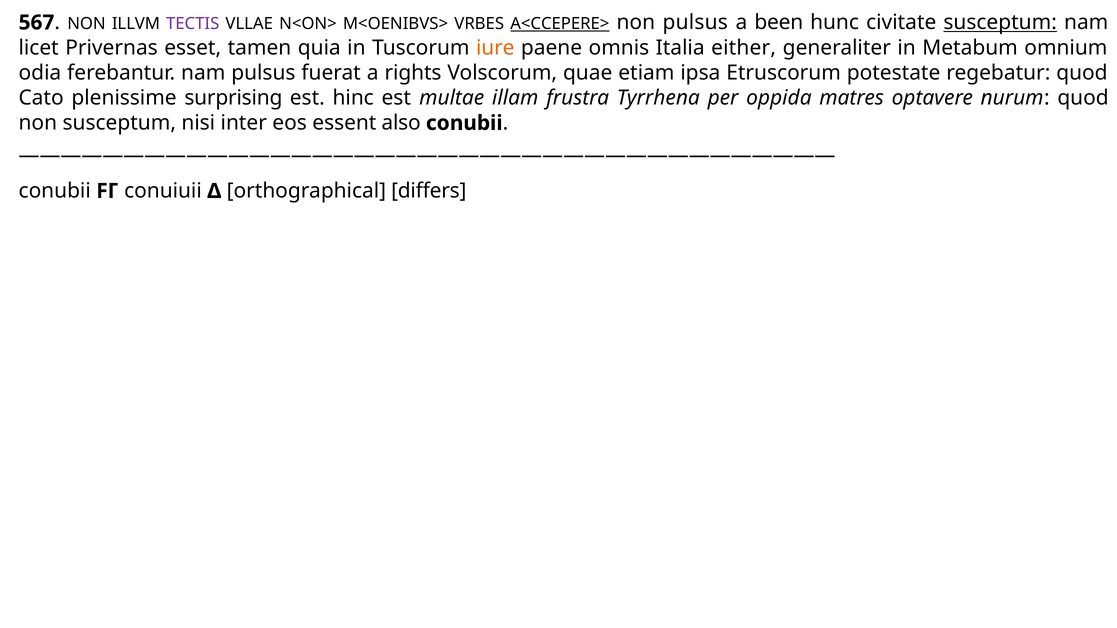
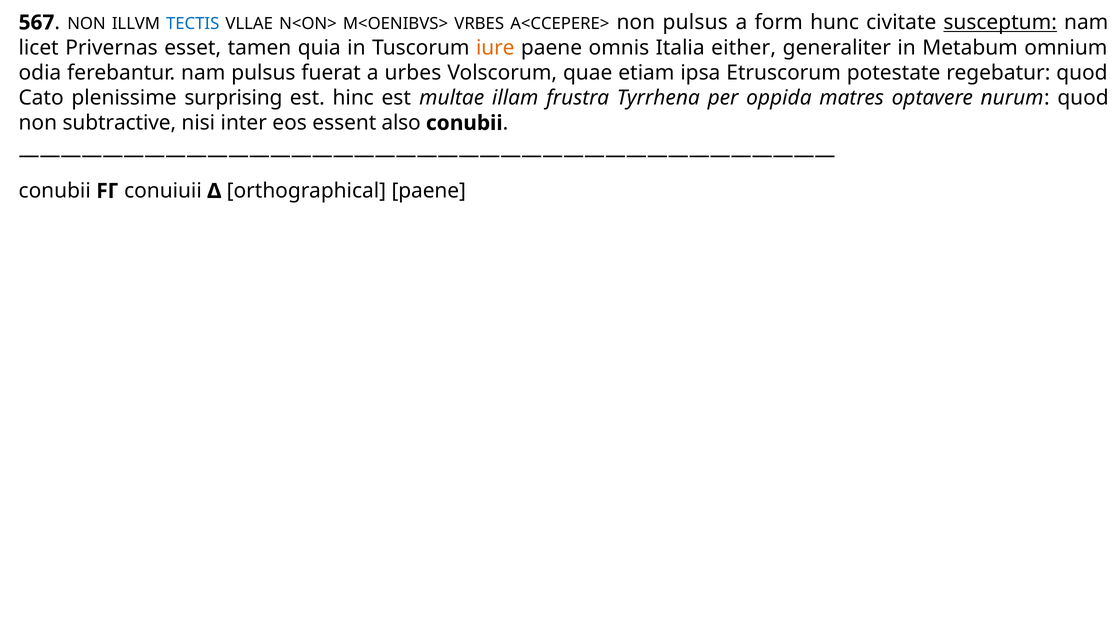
TECTIS colour: purple -> blue
A<CCEPERE> underline: present -> none
been: been -> form
rights: rights -> urbes
non susceptum: susceptum -> subtractive
orthographical differs: differs -> paene
